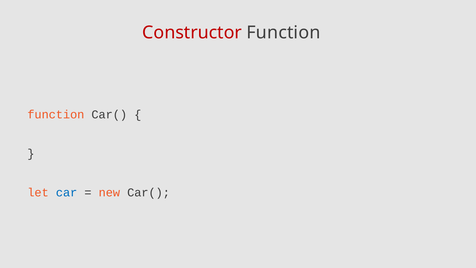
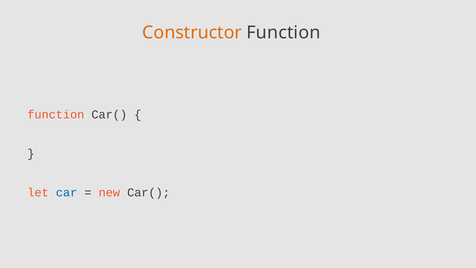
Constructor colour: red -> orange
